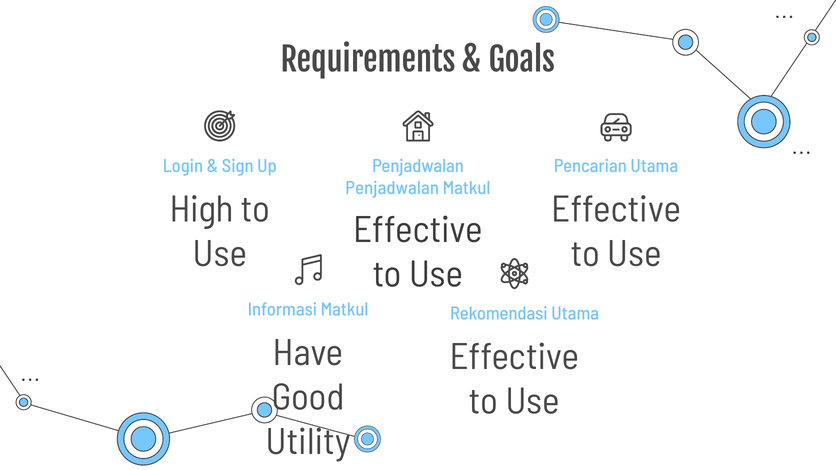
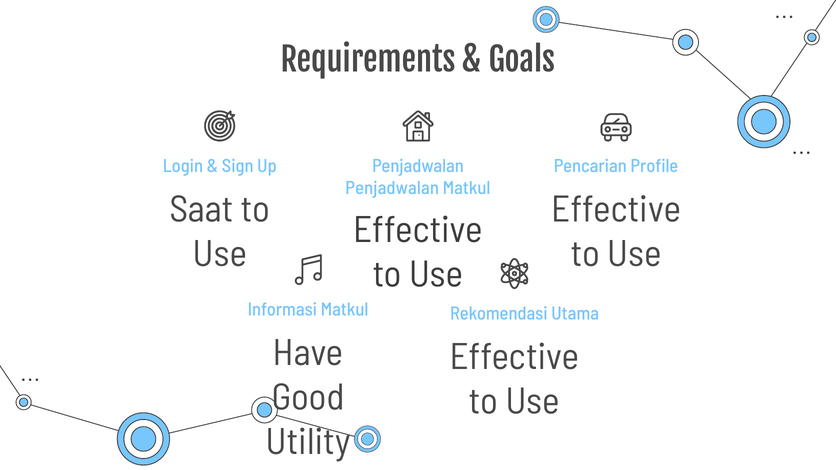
Pencarian Utama: Utama -> Profile
High: High -> Saat
